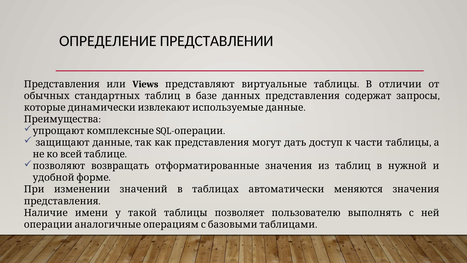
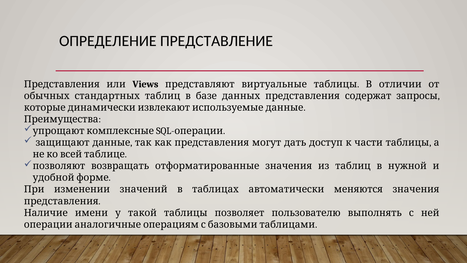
ПРЕДСТАВЛЕНИИ: ПРЕДСТАВЛЕНИИ -> ПРЕДСТАВЛЕНИЕ
